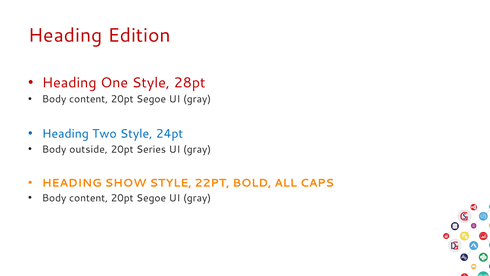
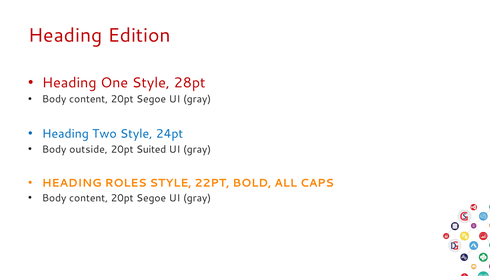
Series: Series -> Suited
SHOW: SHOW -> ROLES
